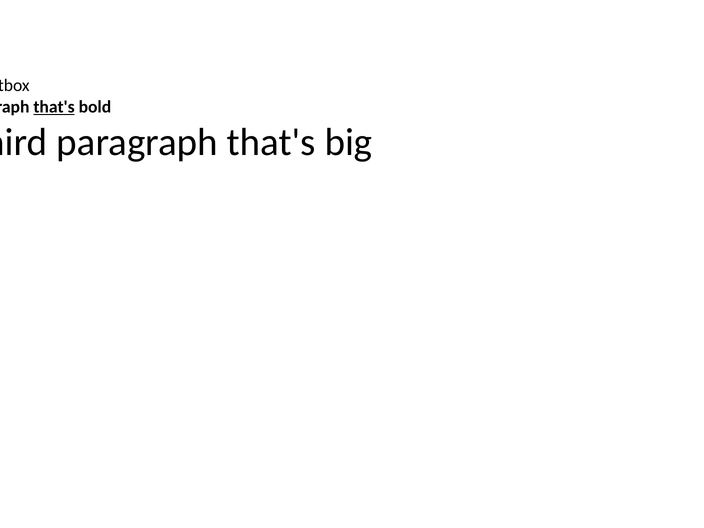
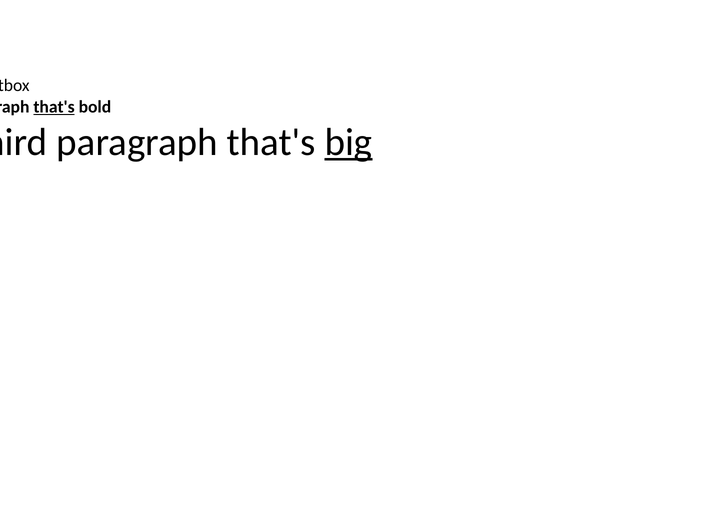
big underline: none -> present
